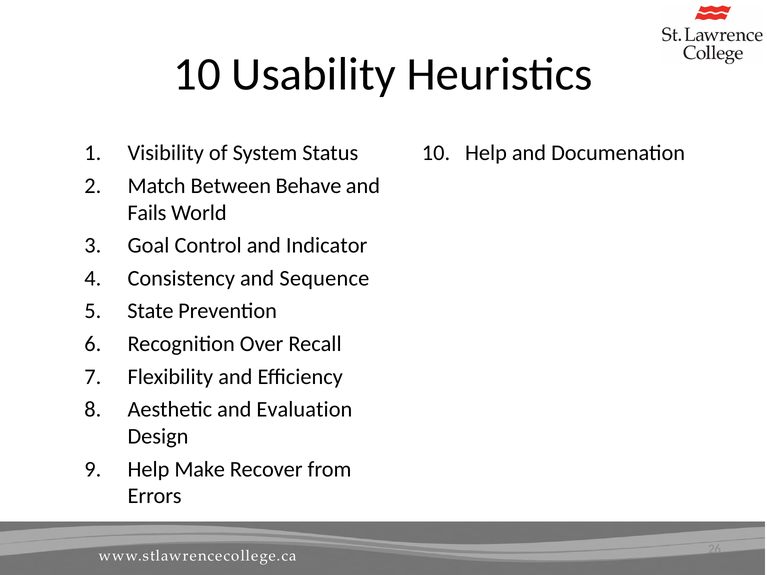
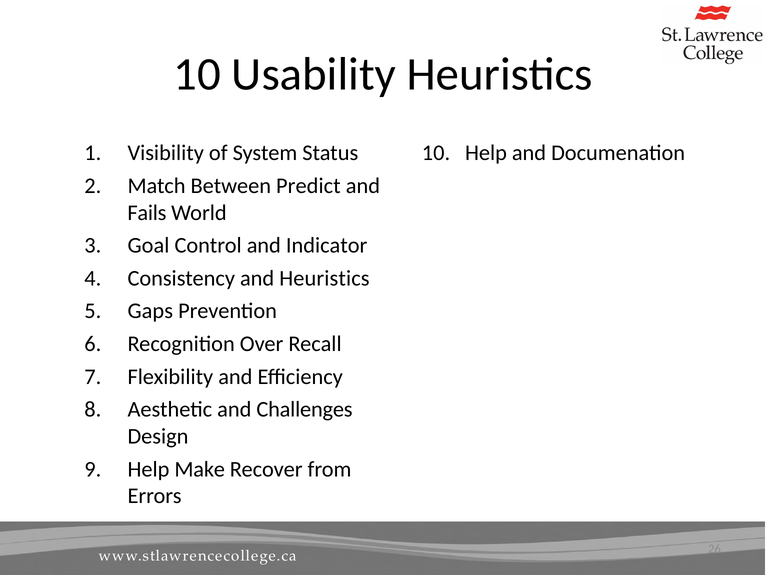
Behave: Behave -> Predict
and Sequence: Sequence -> Heuristics
State: State -> Gaps
Evaluation: Evaluation -> Challenges
